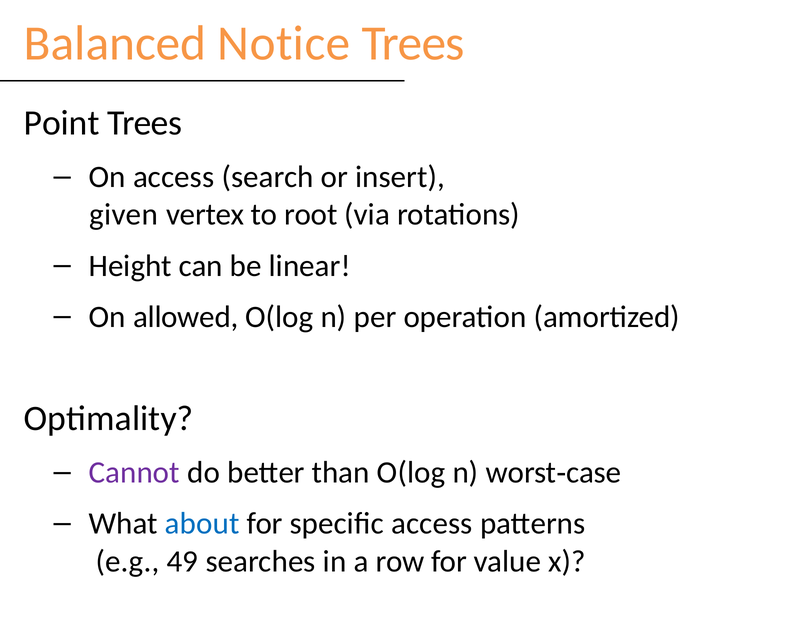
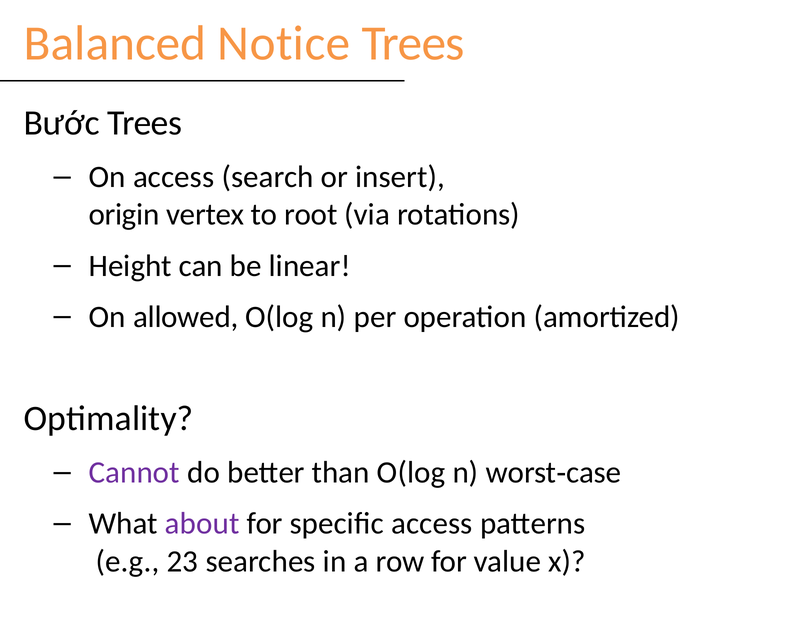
Point: Point -> Bước
given: given -> origin
about colour: blue -> purple
49: 49 -> 23
